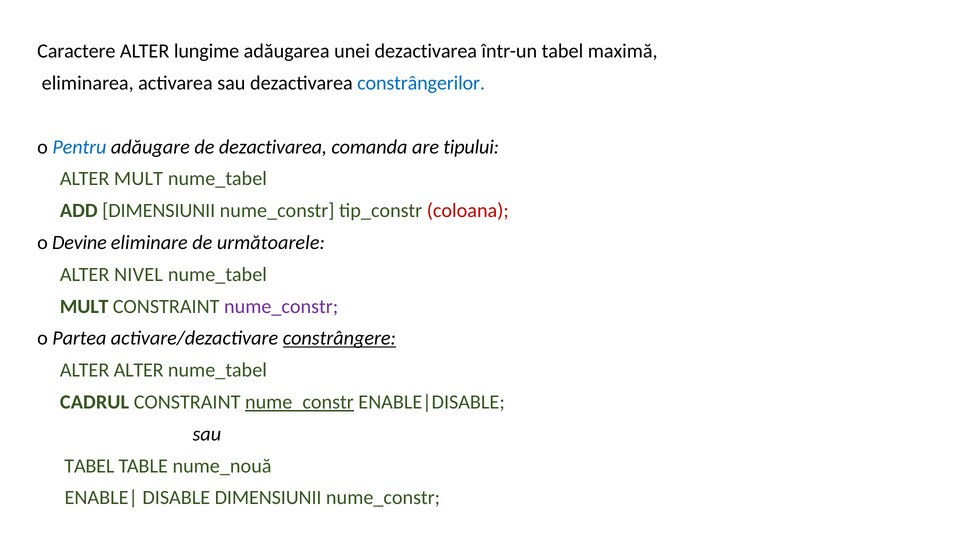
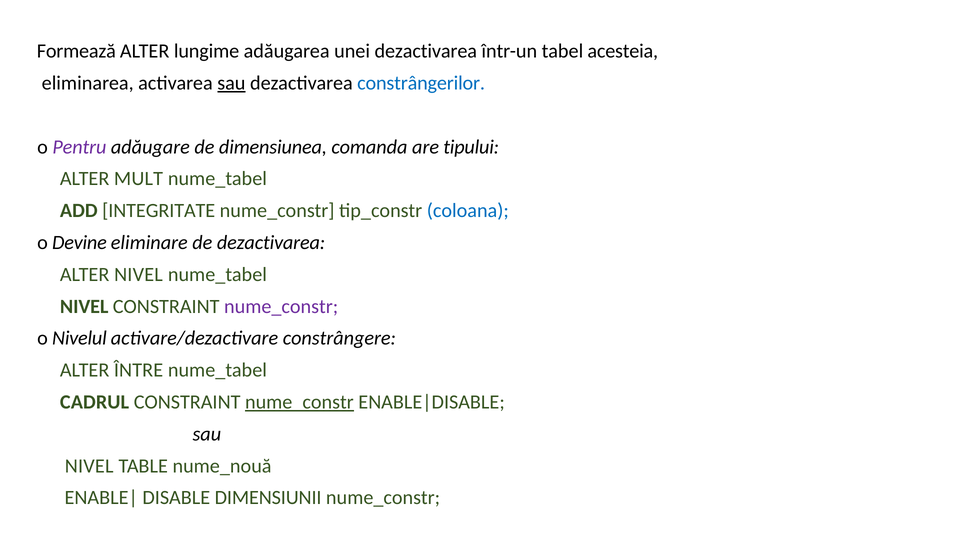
Caractere: Caractere -> Formează
maximă: maximă -> acesteia
sau at (231, 83) underline: none -> present
Pentru colour: blue -> purple
de dezactivarea: dezactivarea -> dimensiunea
ADD DIMENSIUNII: DIMENSIUNII -> INTEGRITATE
coloana colour: red -> blue
de următoarele: următoarele -> dezactivarea
MULT at (84, 306): MULT -> NIVEL
Partea: Partea -> Nivelul
constrângere underline: present -> none
ALTER ALTER: ALTER -> ÎNTRE
TABEL at (89, 466): TABEL -> NIVEL
